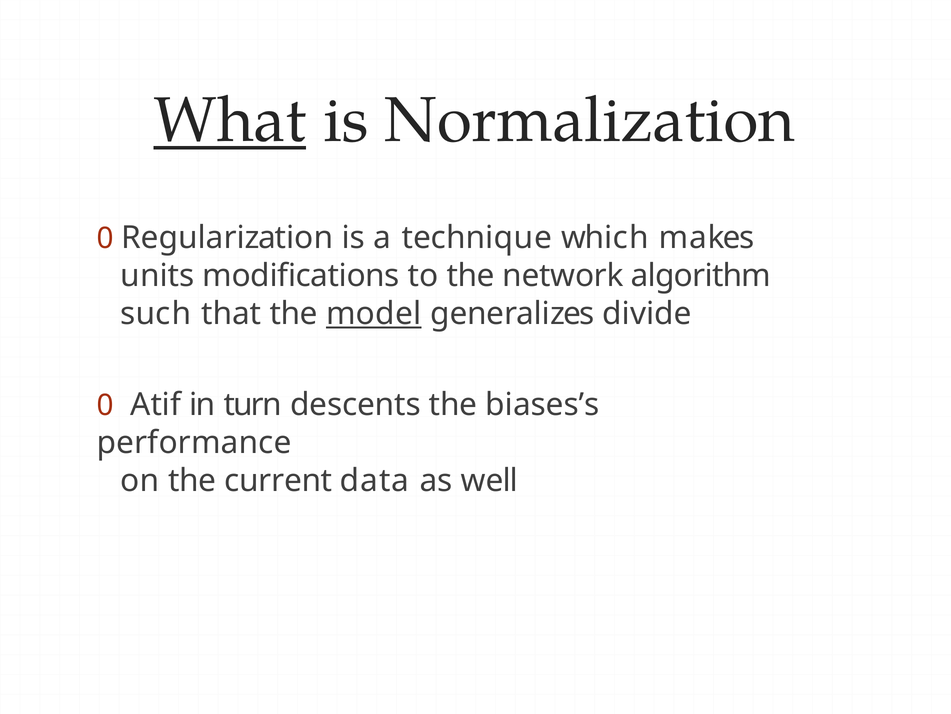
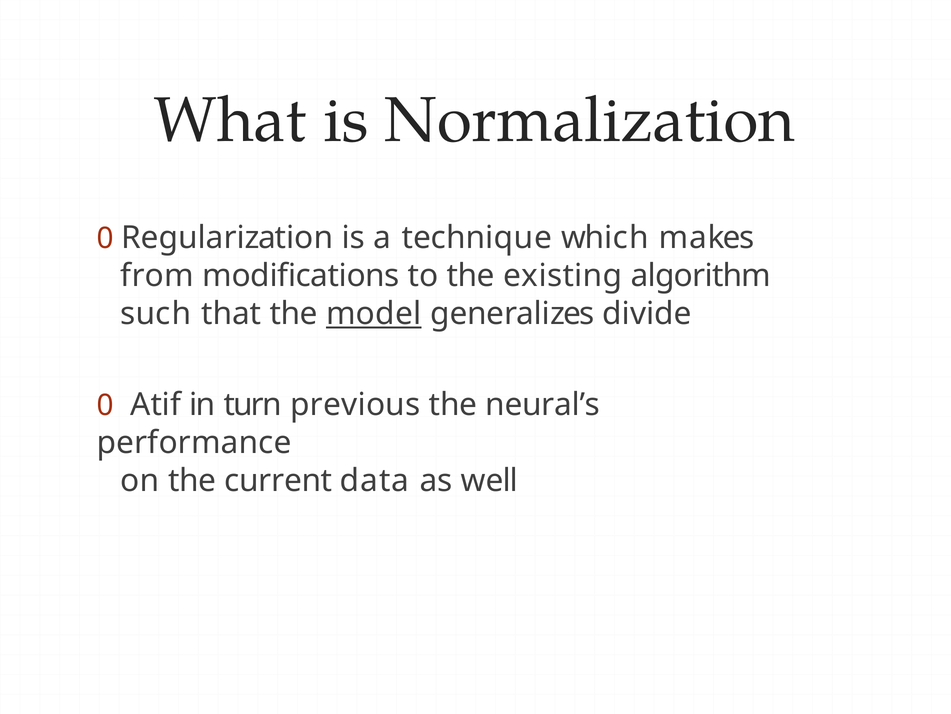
What underline: present -> none
units: units -> from
network: network -> existing
descents: descents -> previous
biases’s: biases’s -> neural’s
